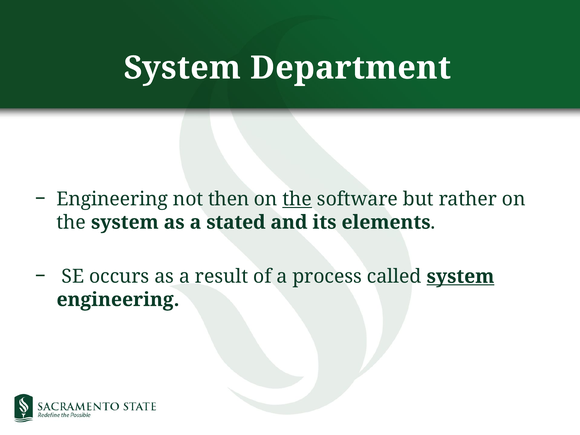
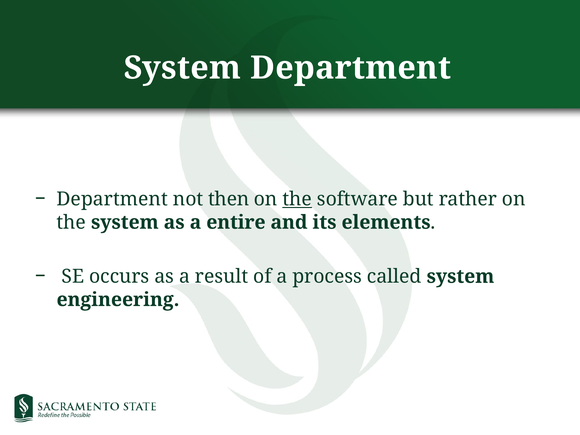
Engineering at (112, 199): Engineering -> Department
stated: stated -> entire
system at (460, 276) underline: present -> none
